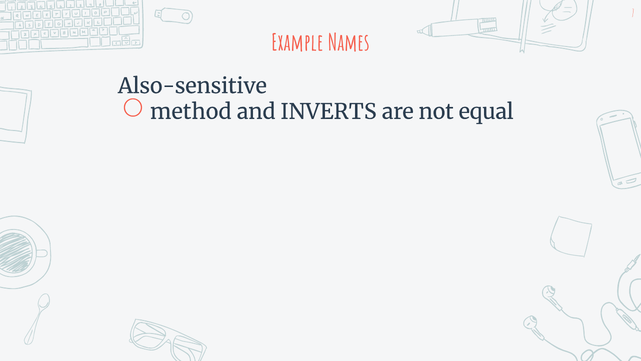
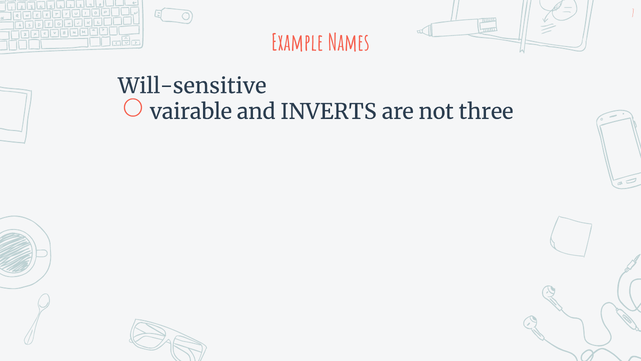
Also-sensitive: Also-sensitive -> Will-sensitive
method: method -> vairable
equal: equal -> three
